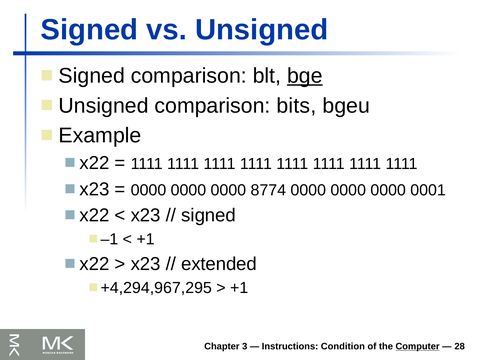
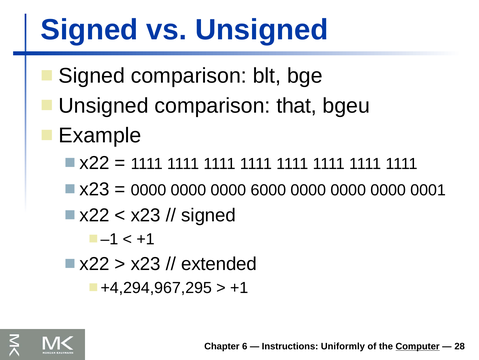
bge underline: present -> none
bits: bits -> that
8774: 8774 -> 6000
3: 3 -> 6
Condition: Condition -> Uniformly
